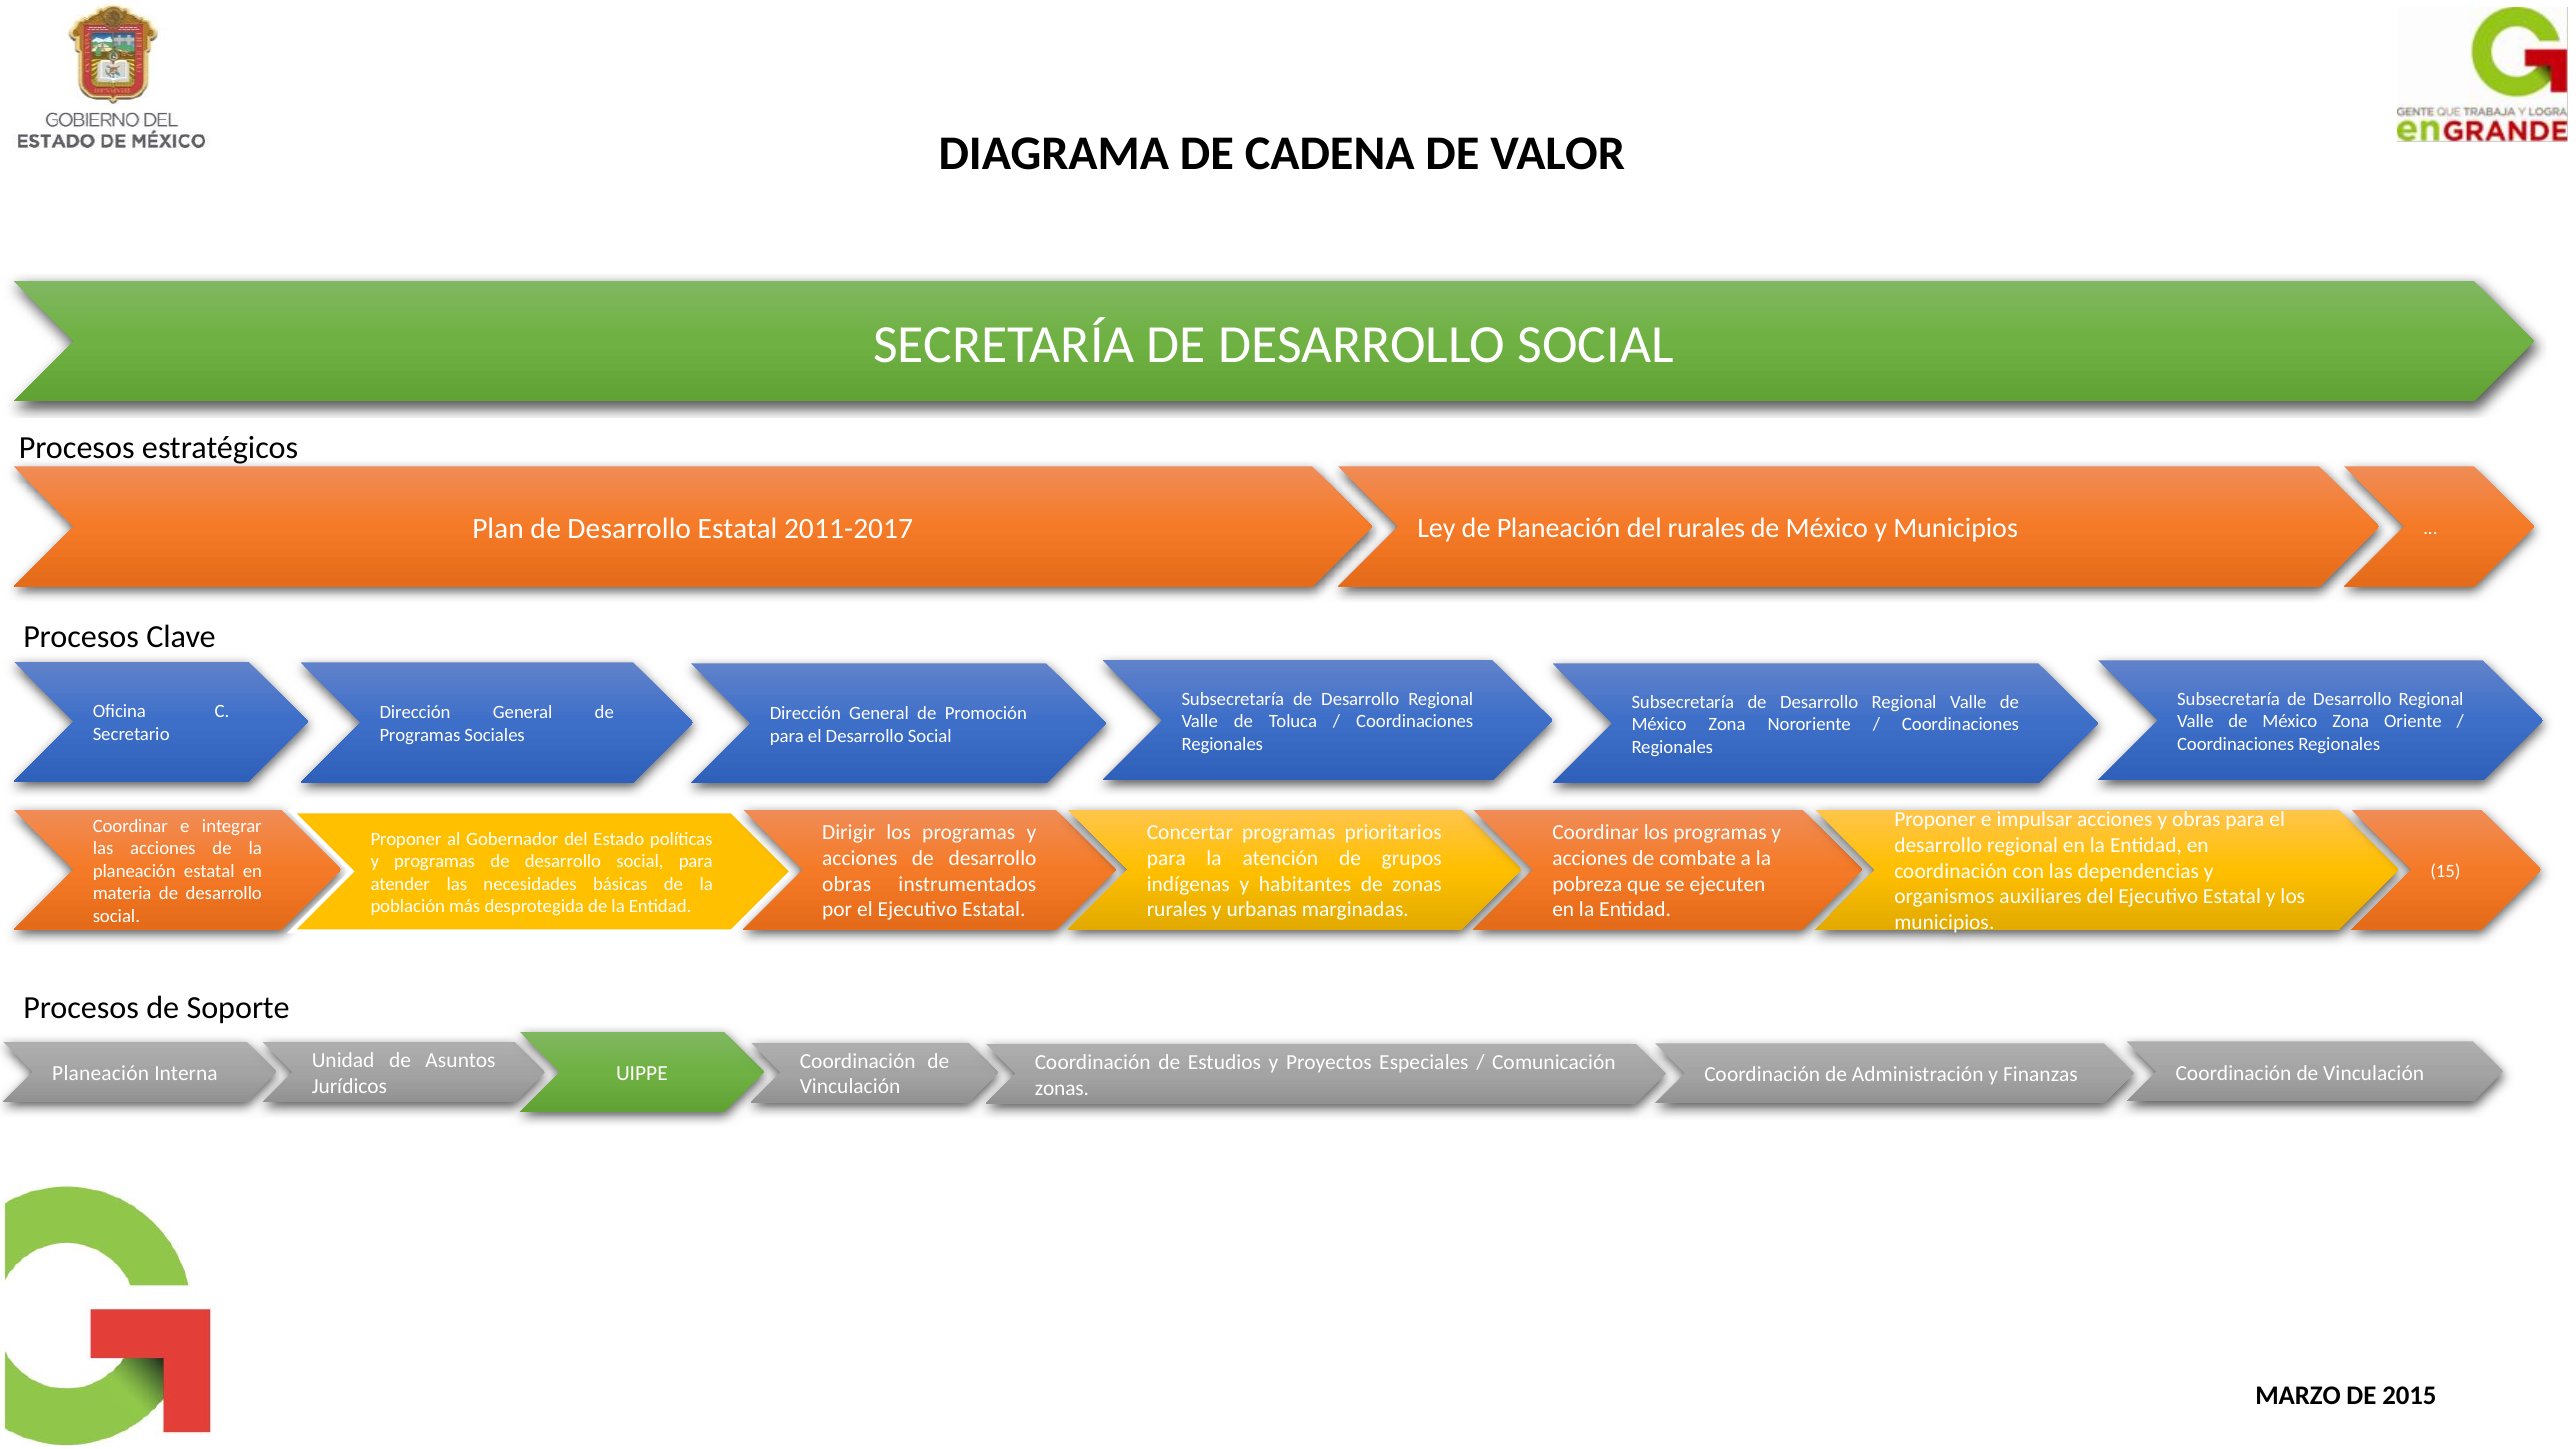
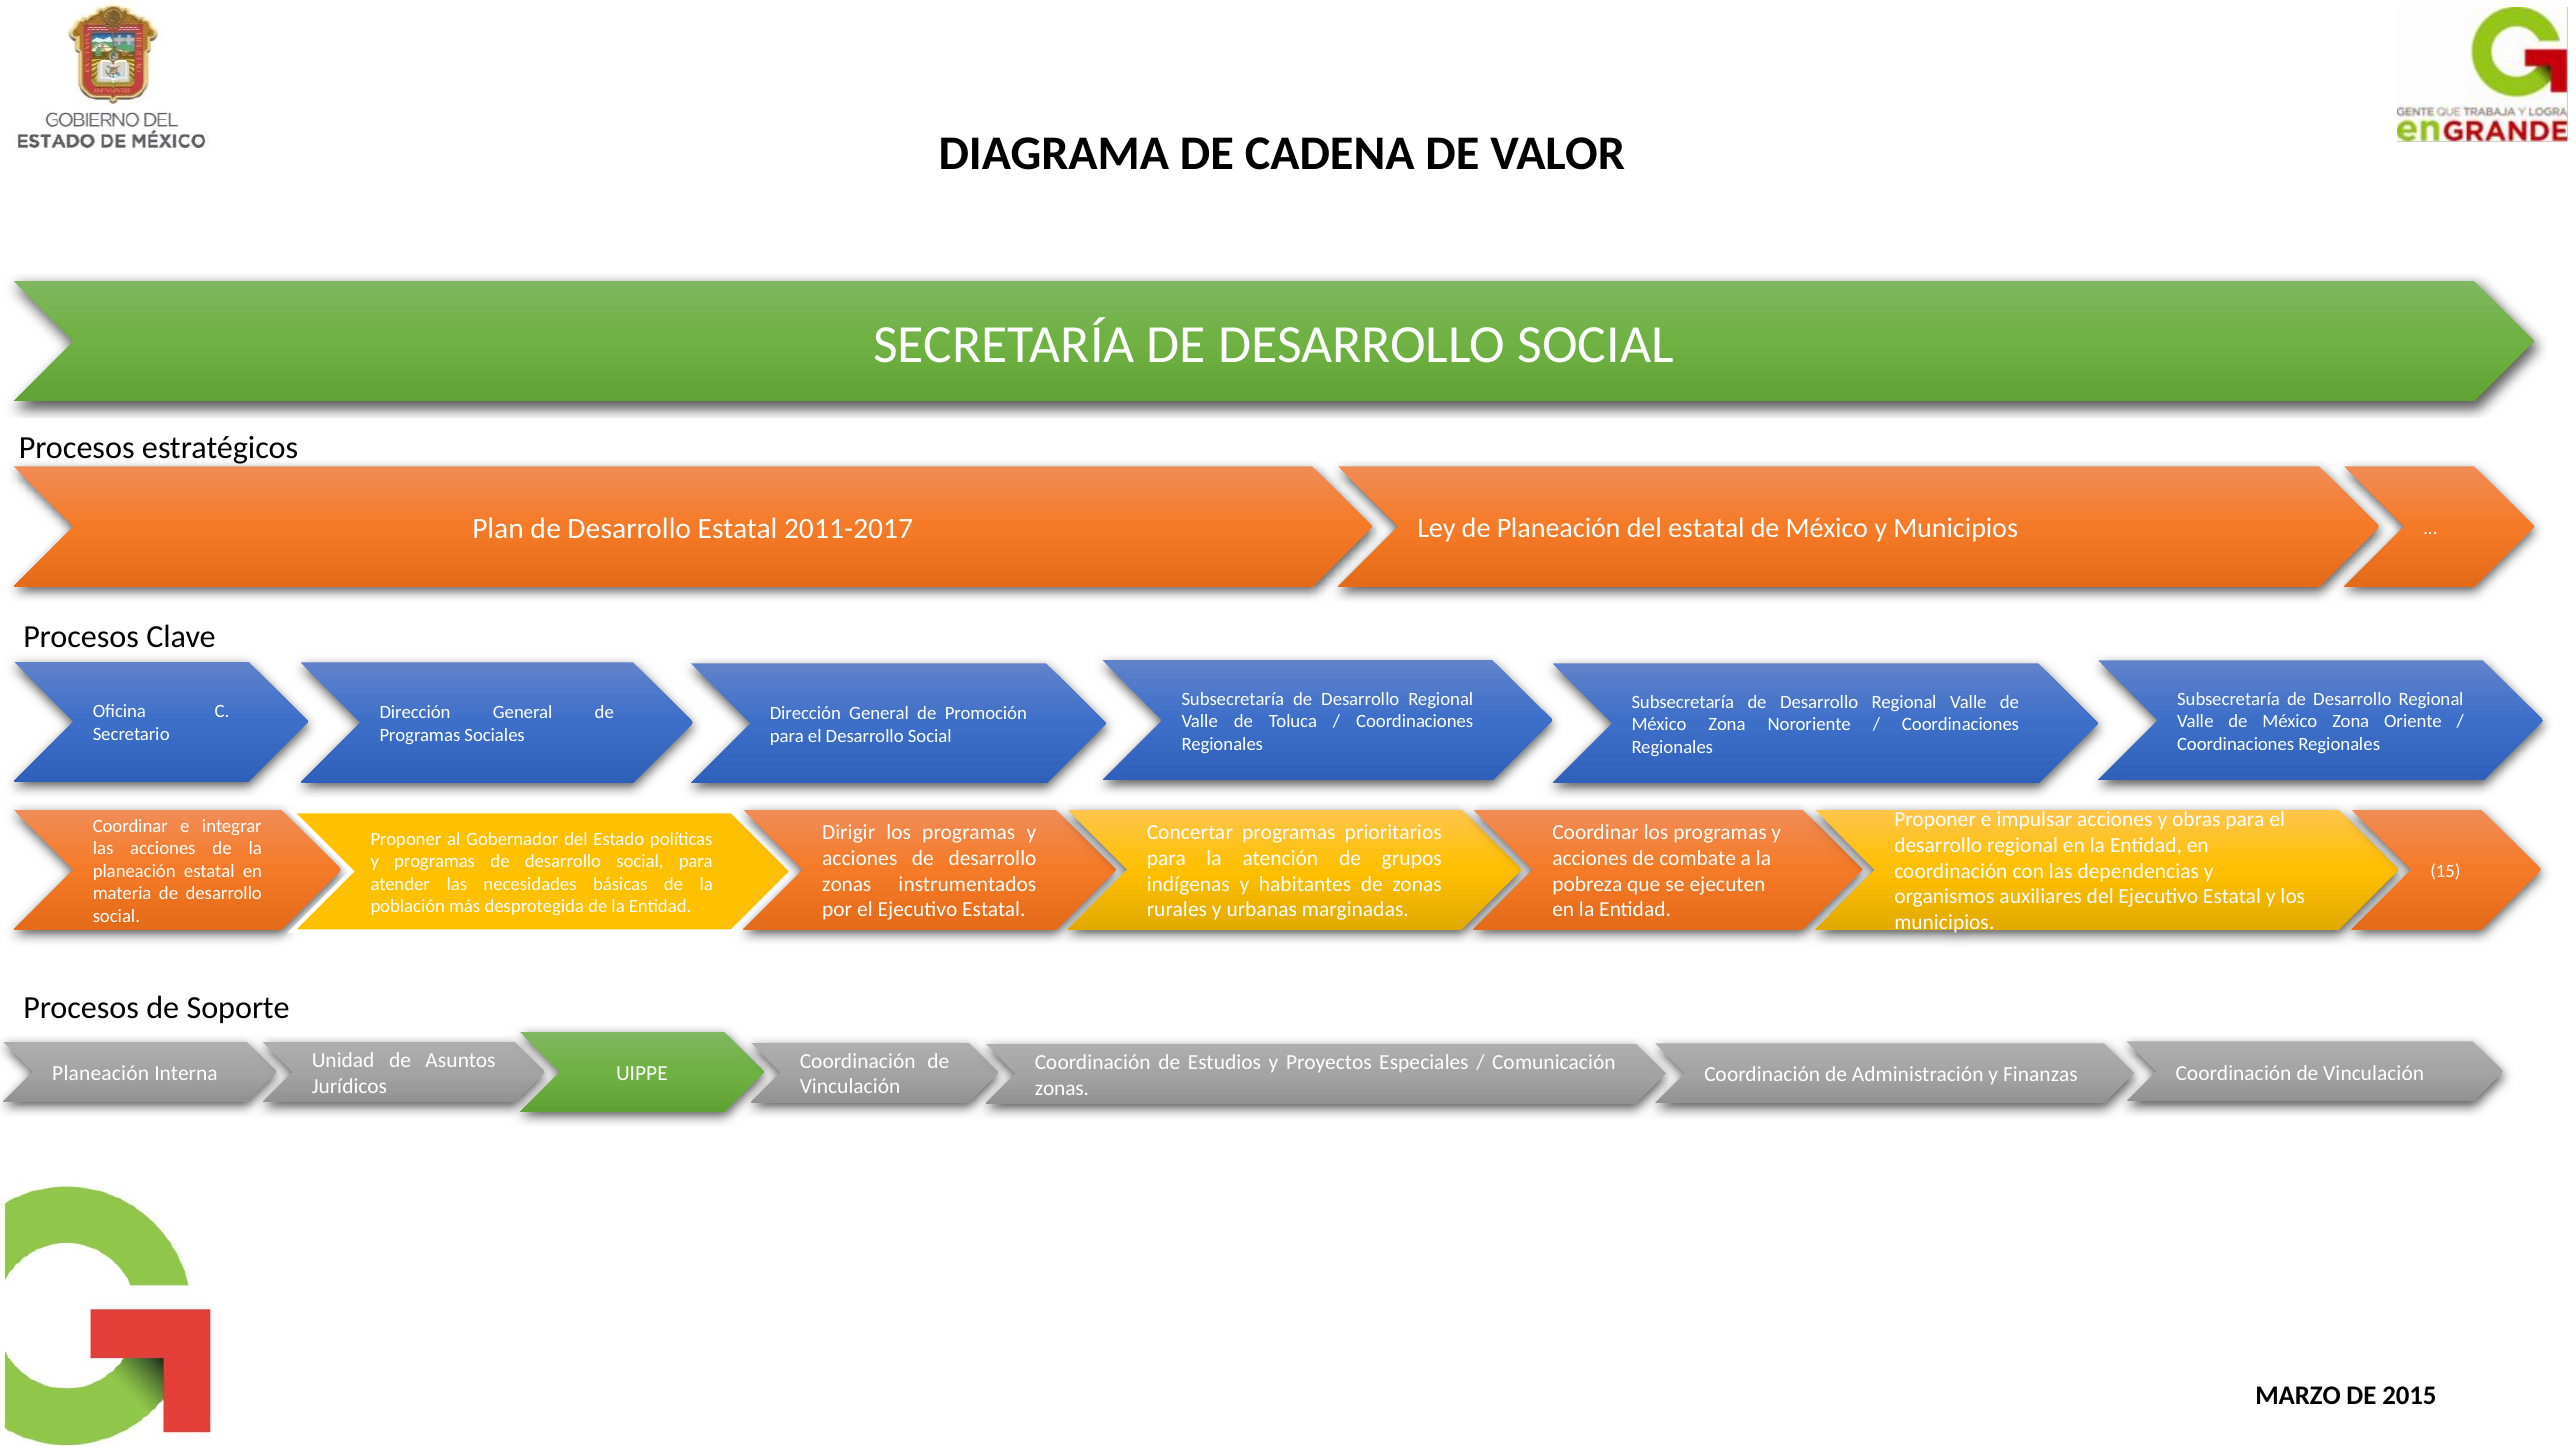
del rurales: rurales -> estatal
obras at (847, 884): obras -> zonas
